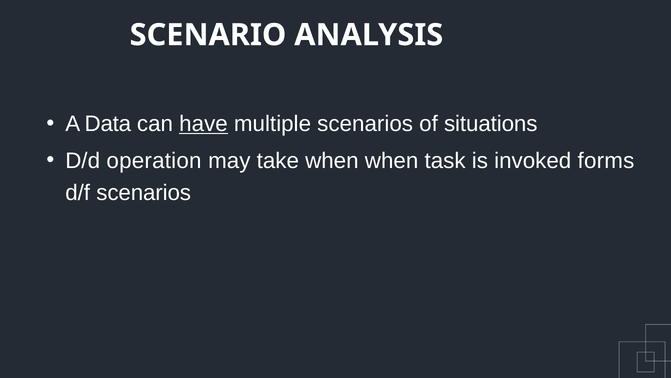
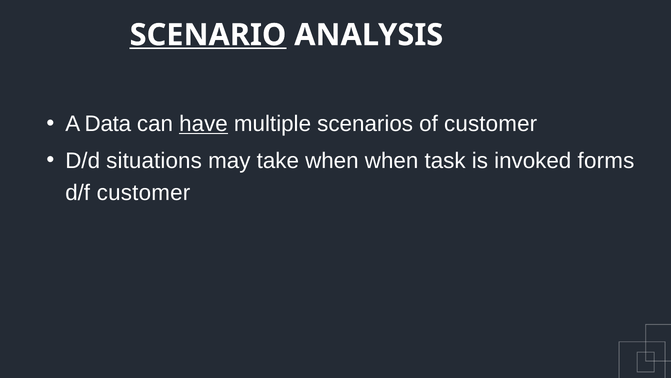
SCENARIO underline: none -> present
of situations: situations -> customer
operation: operation -> situations
d/f scenarios: scenarios -> customer
